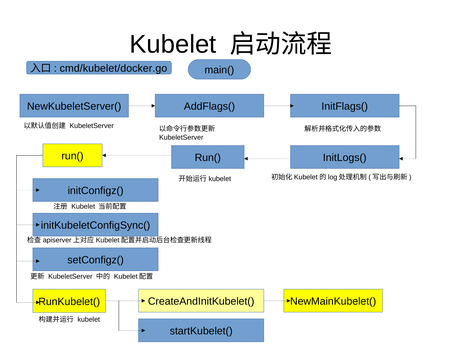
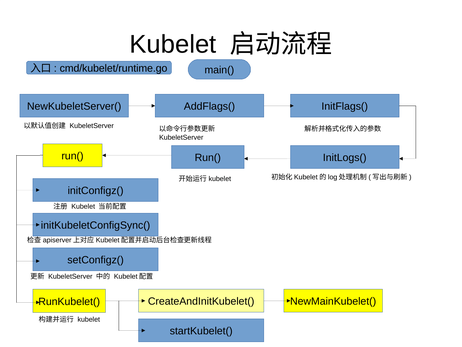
cmd/kubelet/docker.go: cmd/kubelet/docker.go -> cmd/kubelet/runtime.go
